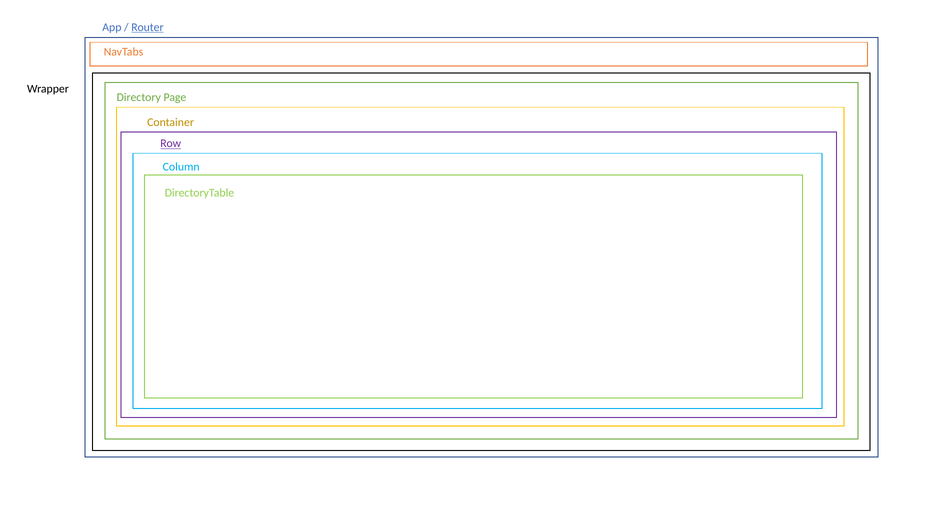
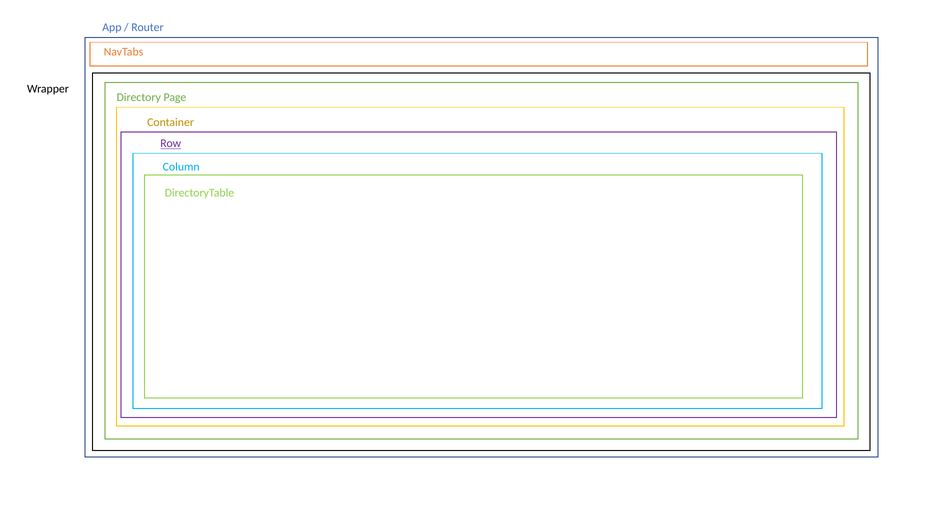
Router underline: present -> none
